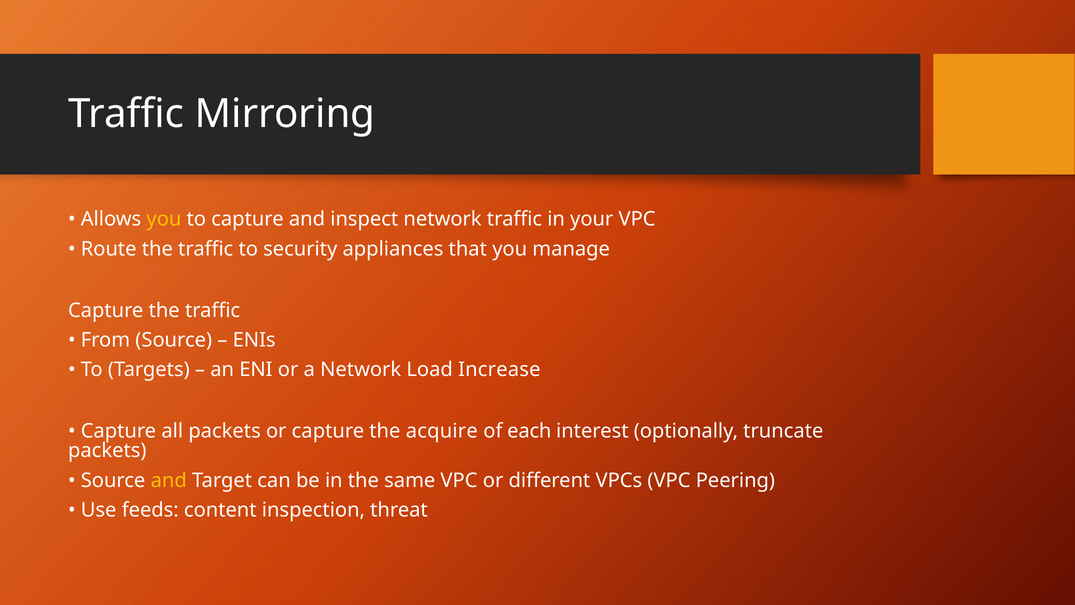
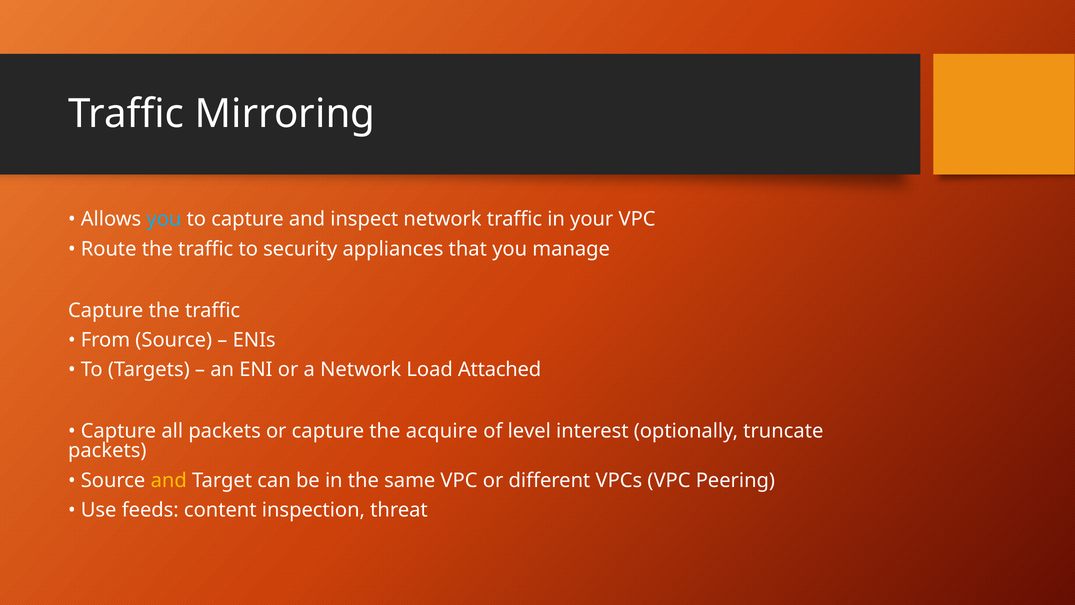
you at (164, 219) colour: yellow -> light blue
Increase: Increase -> Attached
each: each -> level
